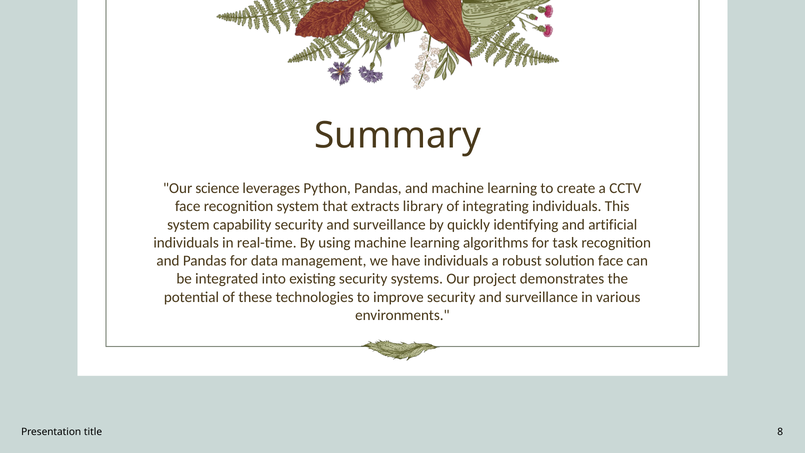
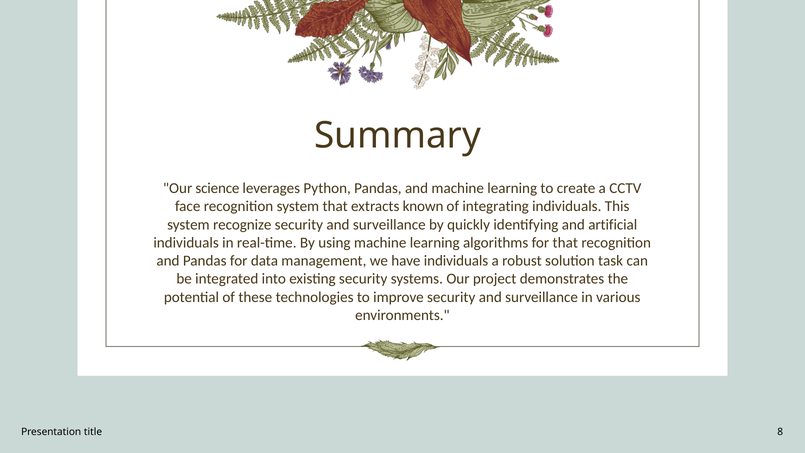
library: library -> known
capability: capability -> recognize
for task: task -> that
solution face: face -> task
